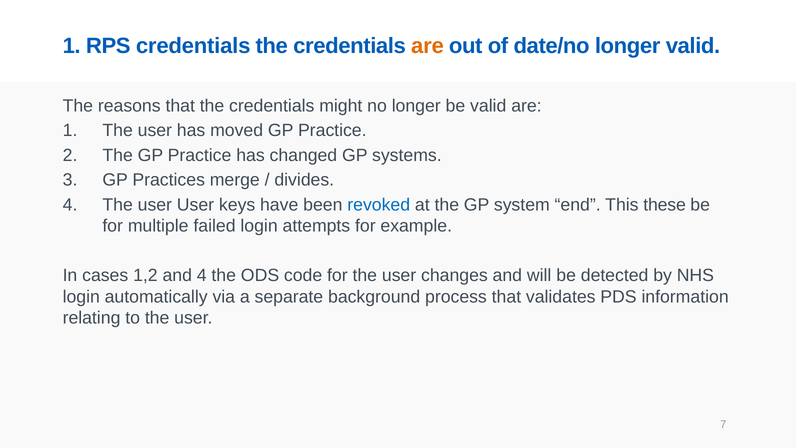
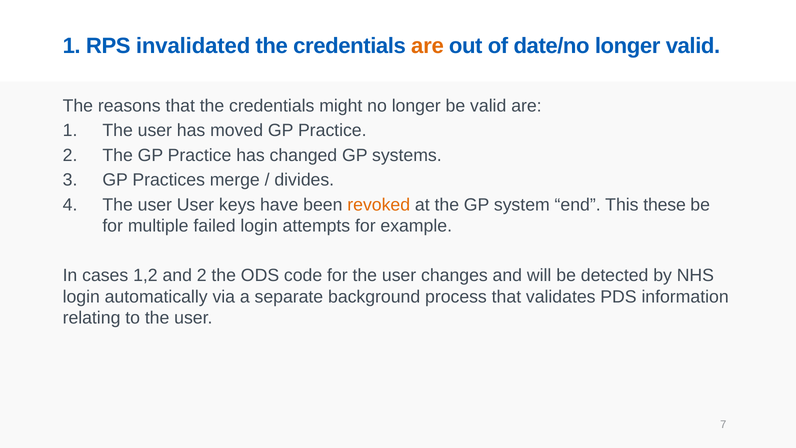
RPS credentials: credentials -> invalidated
revoked colour: blue -> orange
and 4: 4 -> 2
